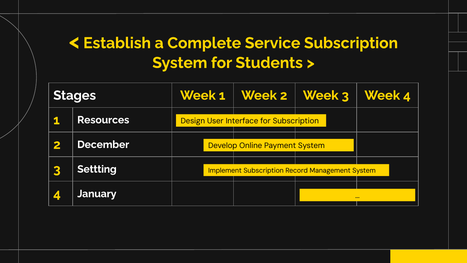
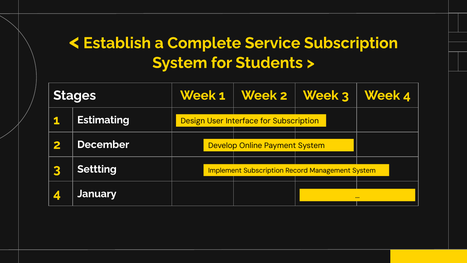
Resources: Resources -> Estimating
